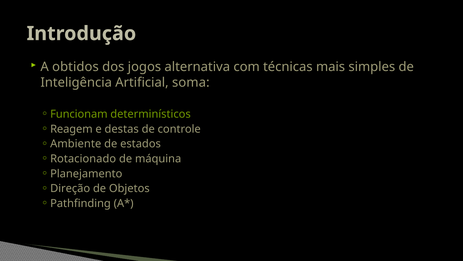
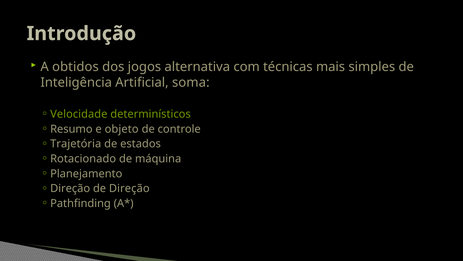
Funcionam: Funcionam -> Velocidade
Reagem: Reagem -> Resumo
destas: destas -> objeto
Ambiente: Ambiente -> Trajetória
de Objetos: Objetos -> Direção
